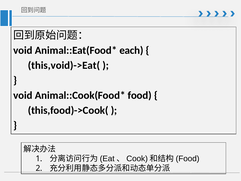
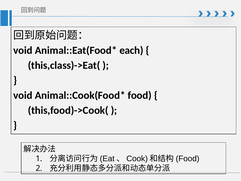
this,void)->Eat(: this,void)->Eat( -> this,class)->Eat(
